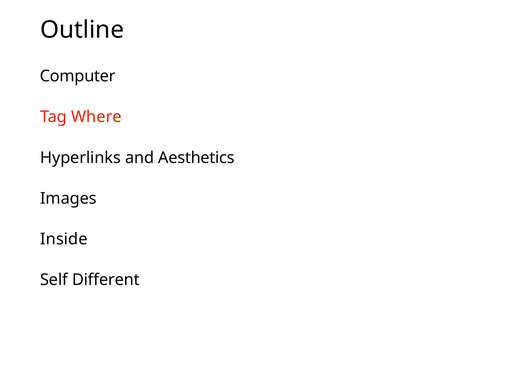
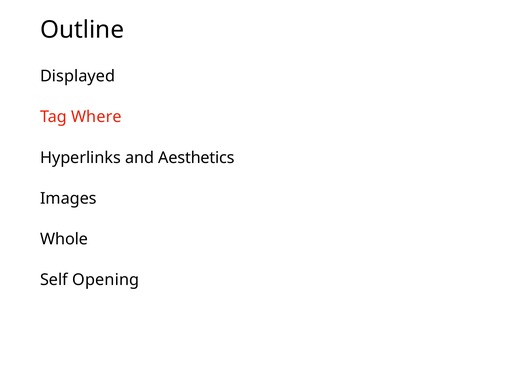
Computer: Computer -> Displayed
Inside: Inside -> Whole
Different: Different -> Opening
